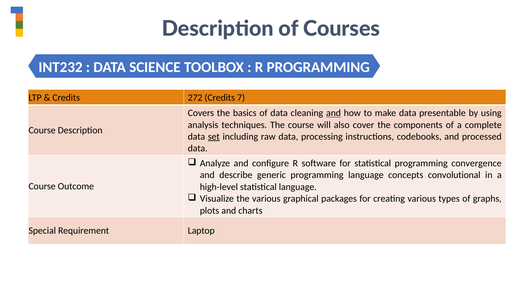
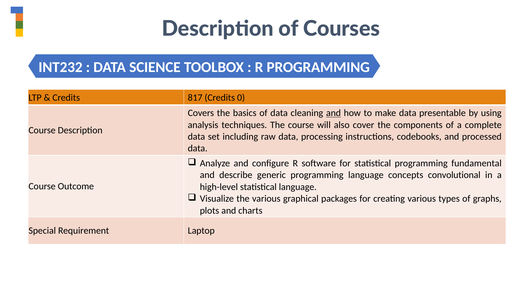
272: 272 -> 817
7: 7 -> 0
set underline: present -> none
convergence: convergence -> fundamental
